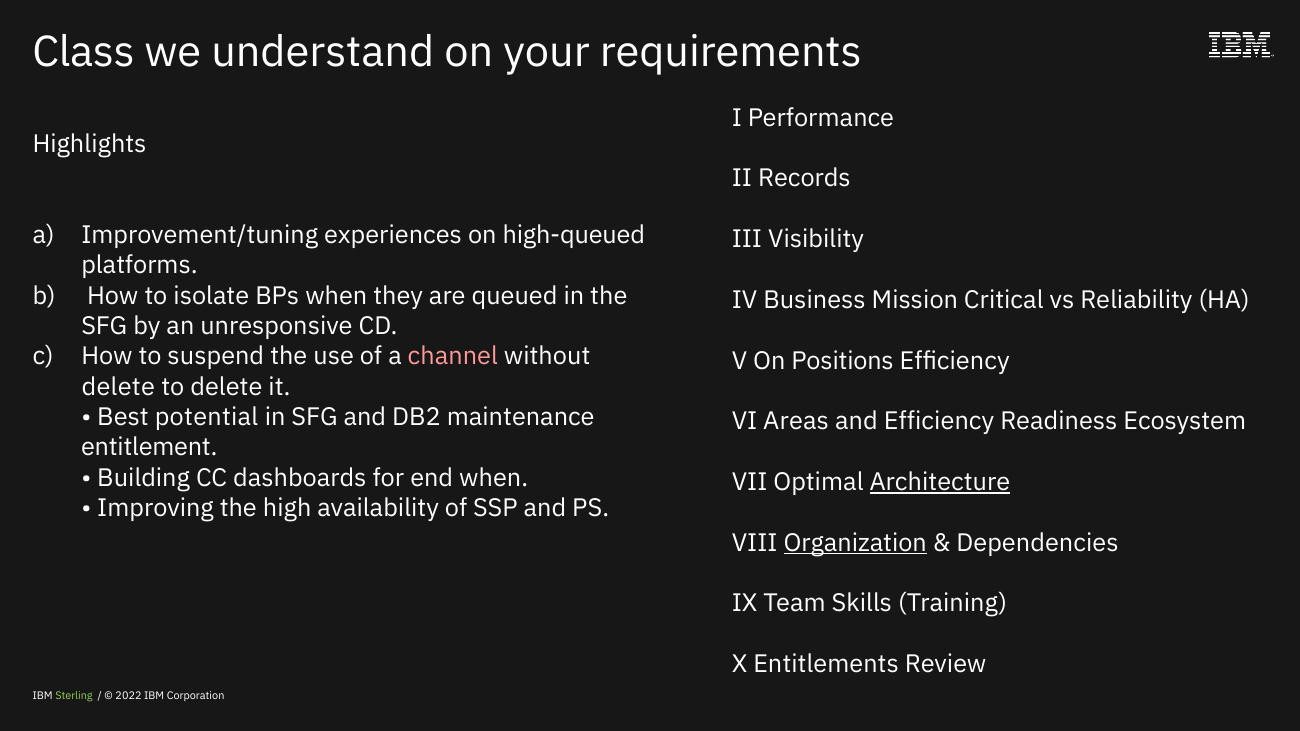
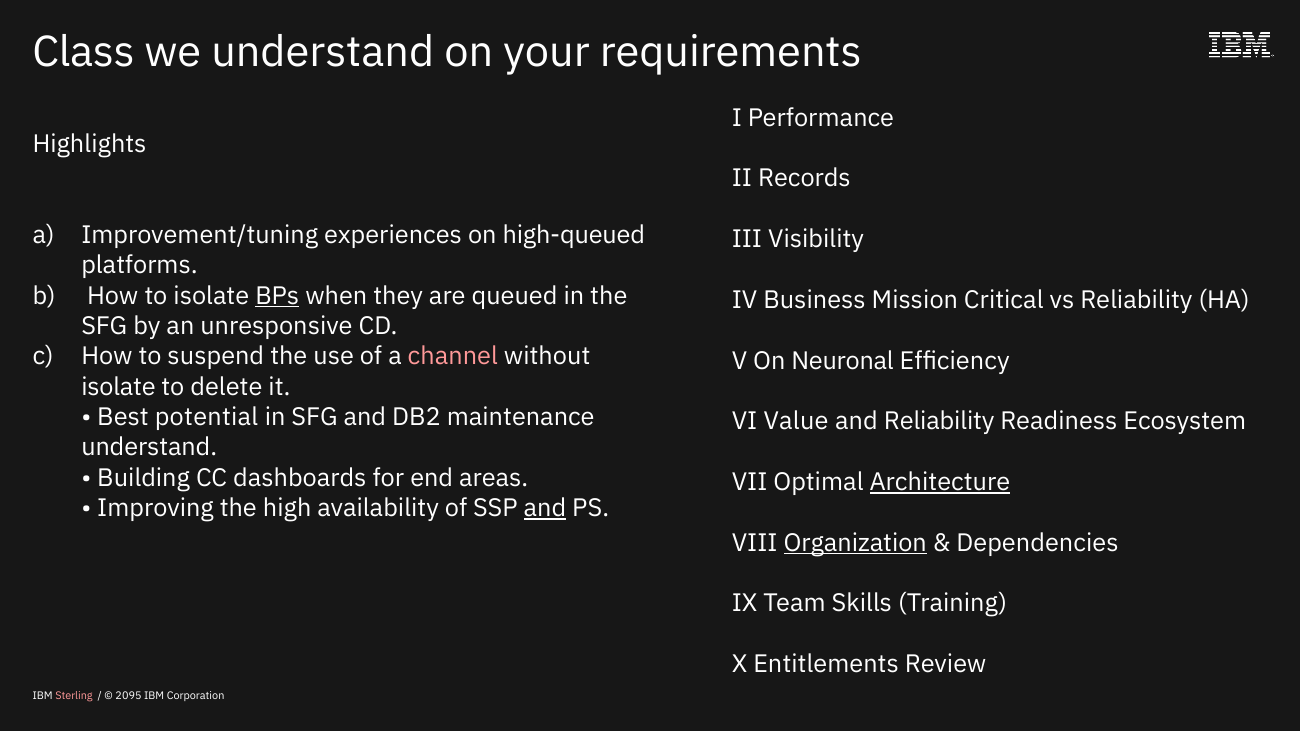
BPs underline: none -> present
Positions: Positions -> Neuronal
delete at (118, 387): delete -> isolate
Areas: Areas -> Value
and Efficiency: Efficiency -> Reliability
entitlement at (149, 448): entitlement -> understand
end when: when -> areas
and at (545, 508) underline: none -> present
Sterling colour: light green -> pink
2022: 2022 -> 2095
